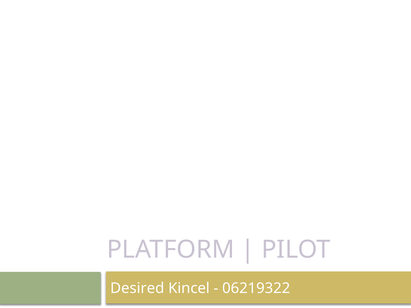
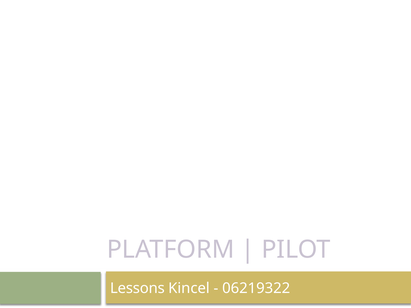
Desired: Desired -> Lessons
